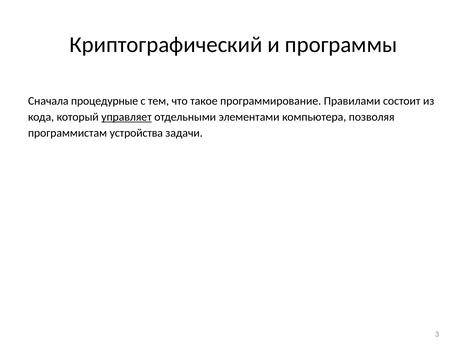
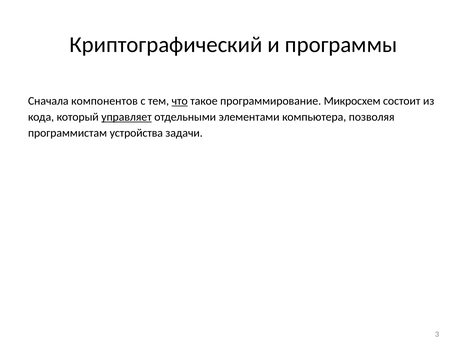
процедурные: процедурные -> компонентов
что underline: none -> present
Правилами: Правилами -> Микросхем
